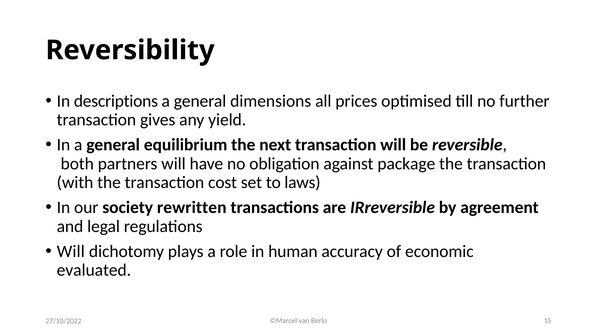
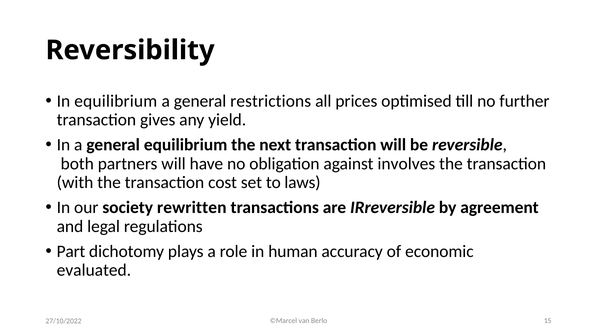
In descriptions: descriptions -> equilibrium
dimensions: dimensions -> restrictions
package: package -> involves
Will at (71, 251): Will -> Part
